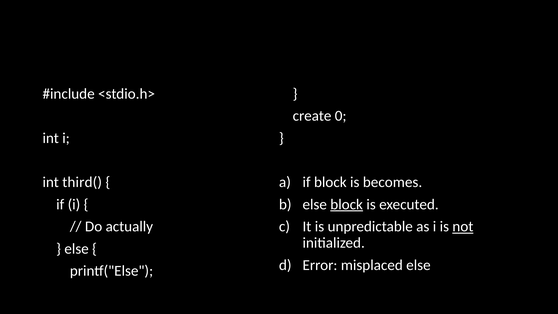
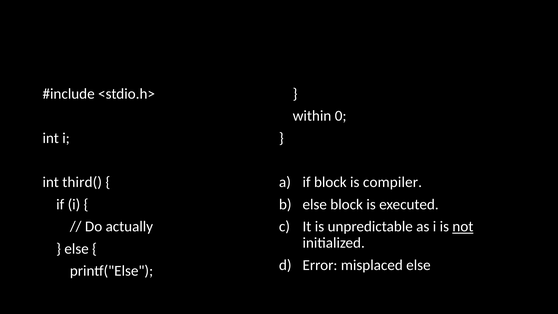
create: create -> within
becomes: becomes -> compiler
block at (347, 204) underline: present -> none
